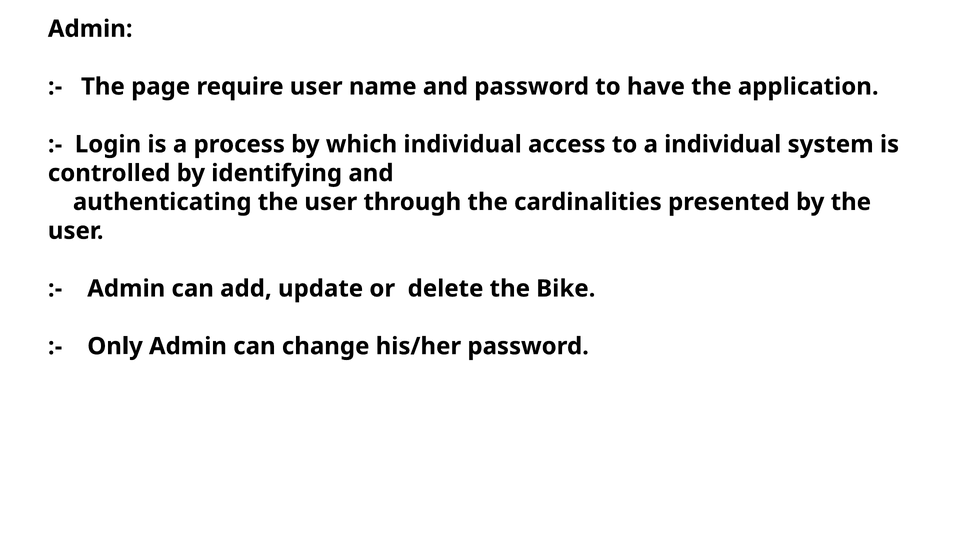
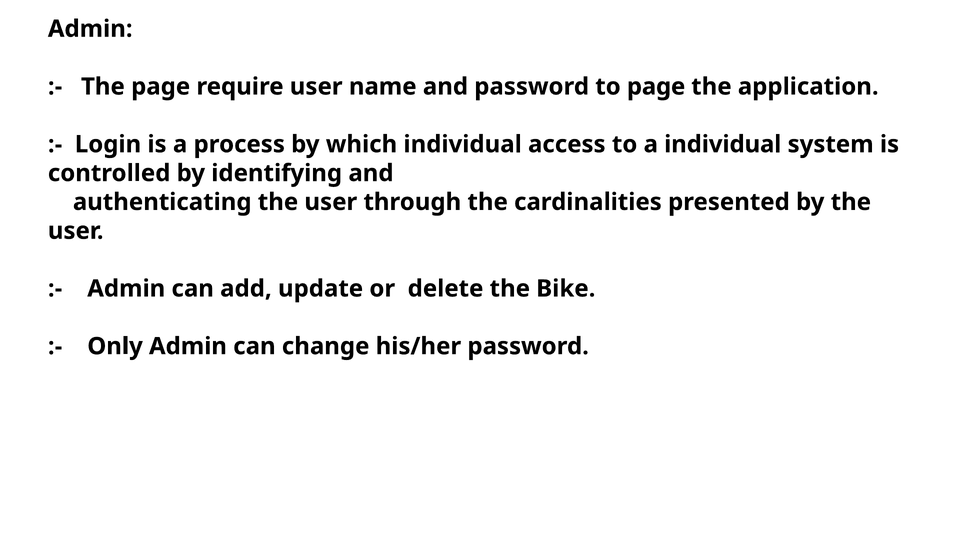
to have: have -> page
